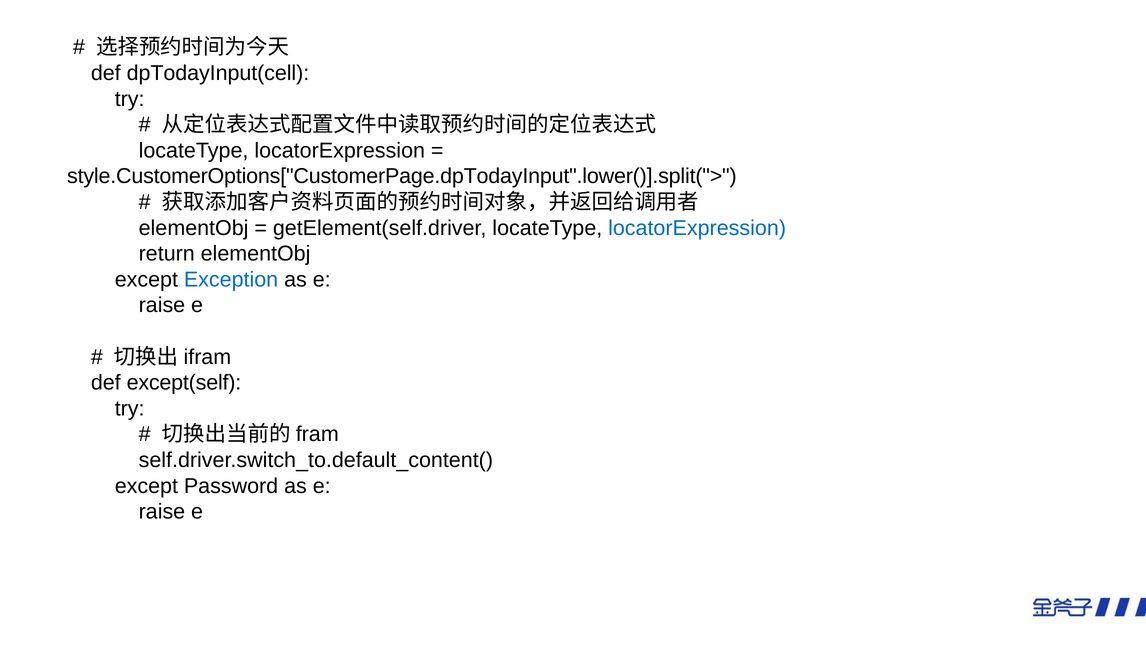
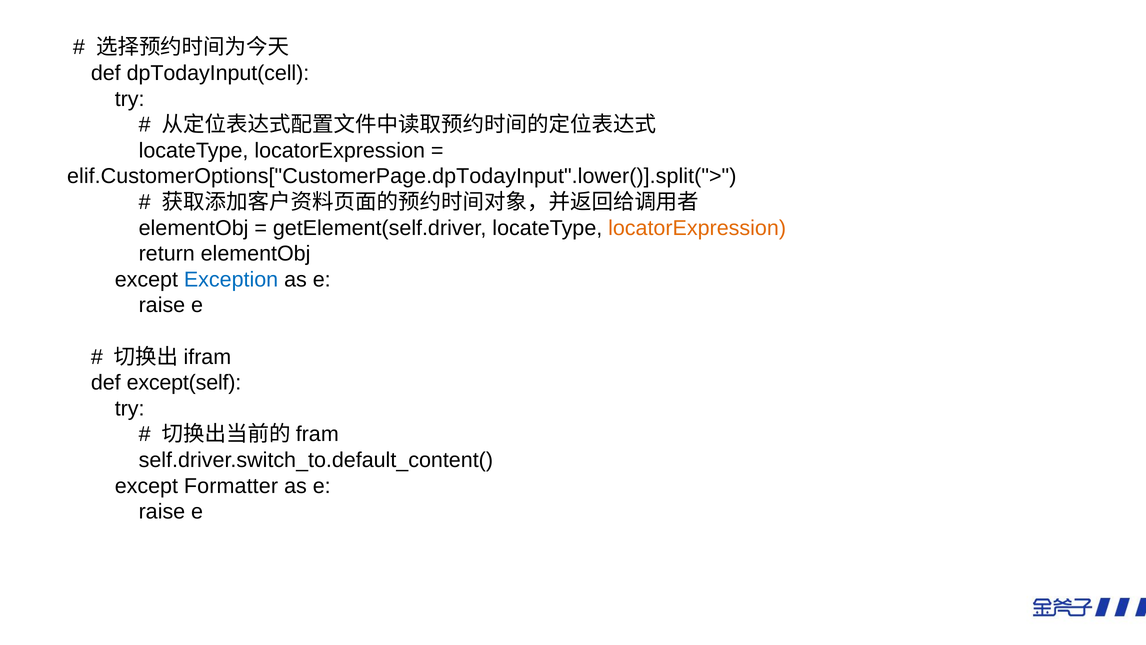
style.CustomerOptions["CustomerPage.dpTodayInput".lower()].split(">: style.CustomerOptions["CustomerPage.dpTodayInput".lower()].split("> -> elif.CustomerOptions["CustomerPage.dpTodayInput".lower()].split(">
locatorExpression at (697, 228) colour: blue -> orange
Password: Password -> Formatter
